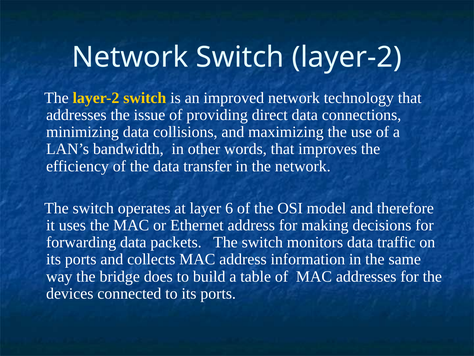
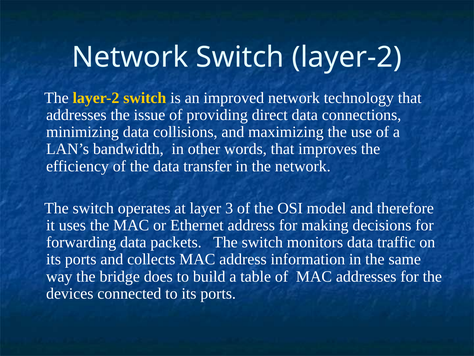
6: 6 -> 3
